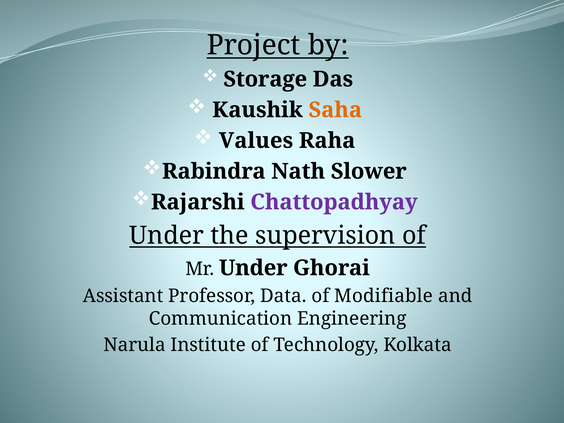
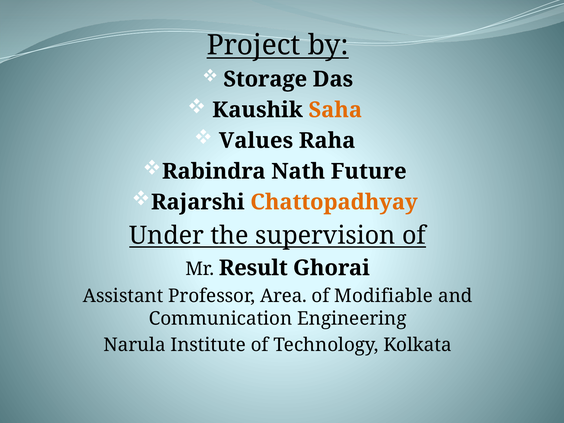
Slower: Slower -> Future
Chattopadhyay colour: purple -> orange
Mr Under: Under -> Result
Data: Data -> Area
